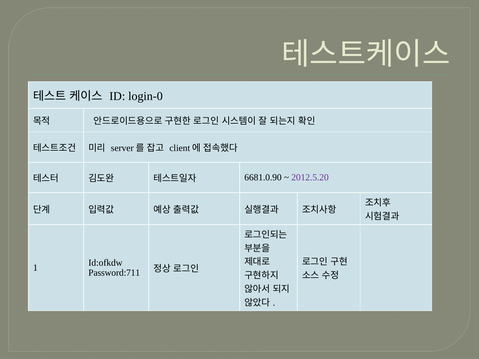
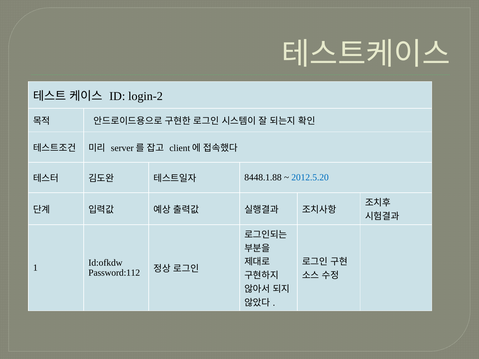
login-0: login-0 -> login-2
6681.0.90: 6681.0.90 -> 8448.1.88
2012.5.20 colour: purple -> blue
Password:711: Password:711 -> Password:112
